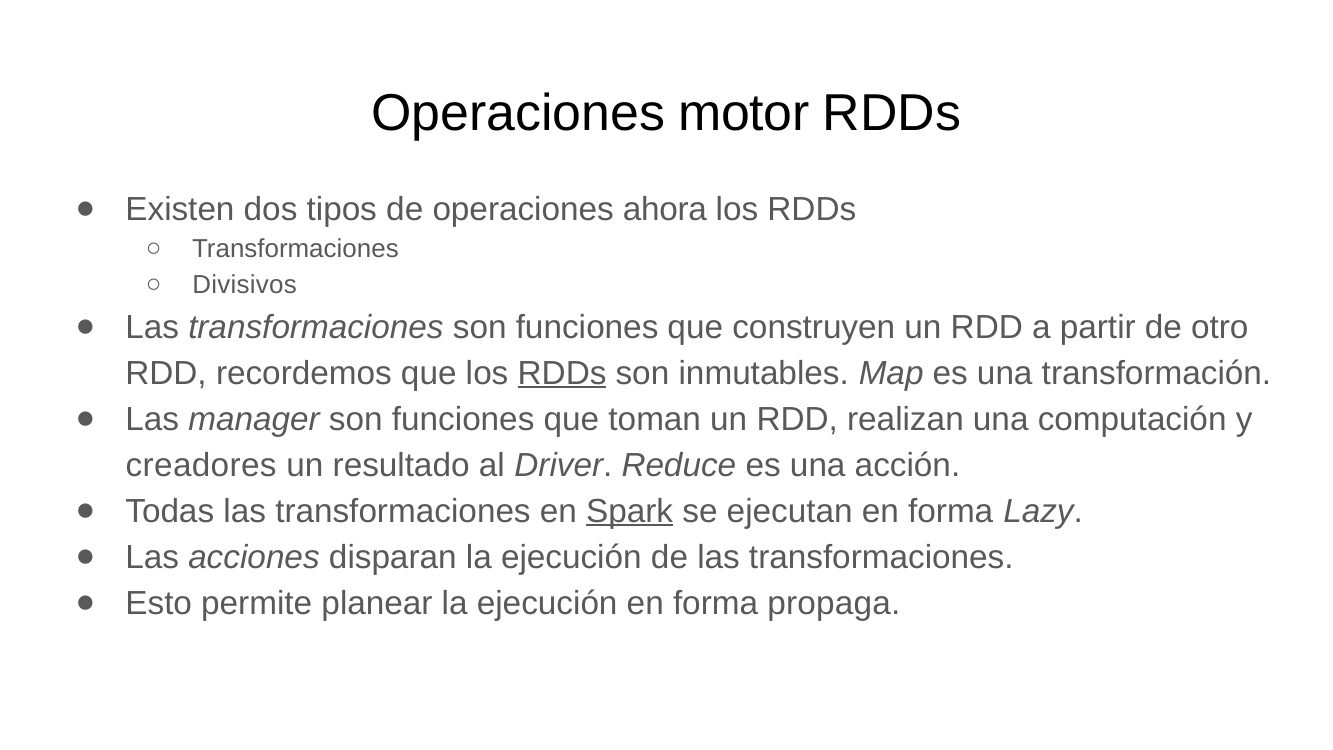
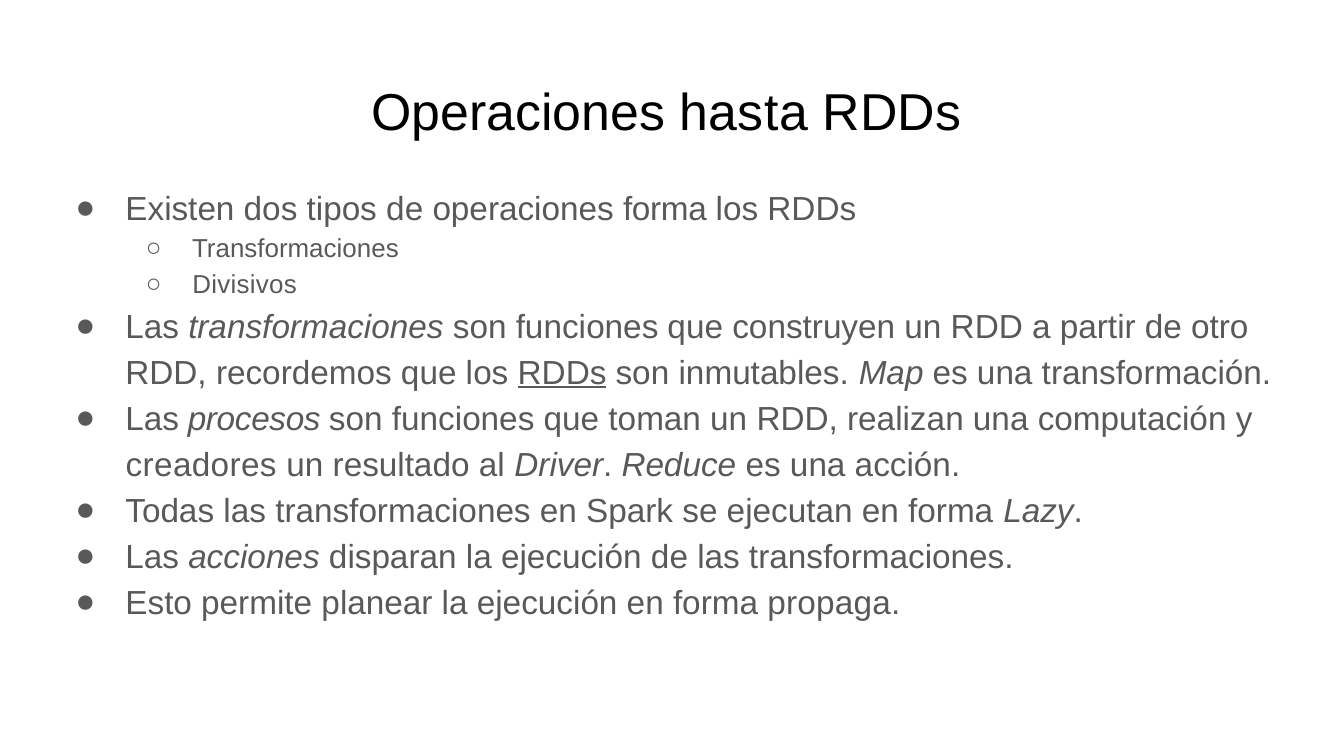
motor: motor -> hasta
operaciones ahora: ahora -> forma
manager: manager -> procesos
Spark underline: present -> none
